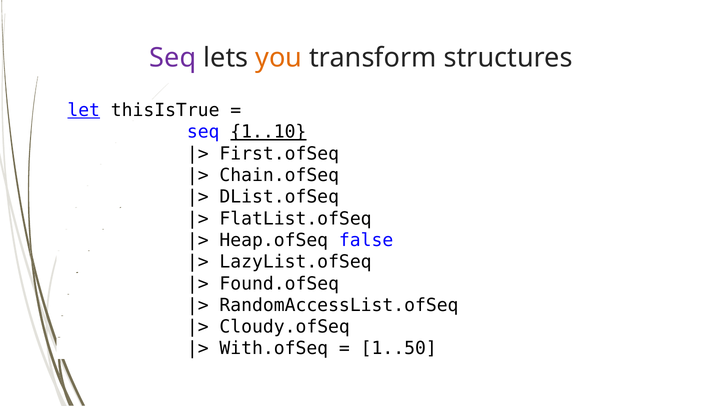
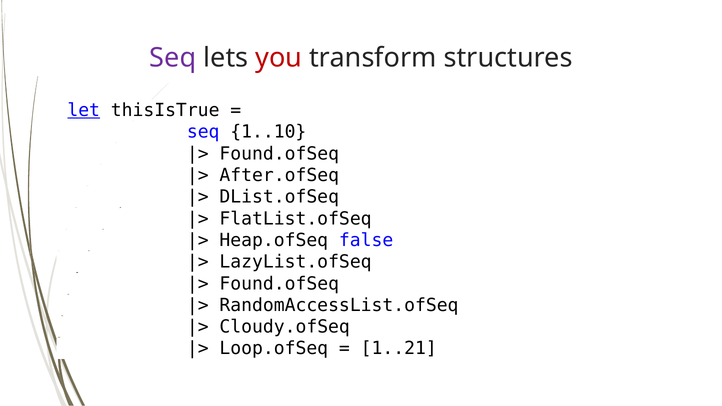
you colour: orange -> red
1..10 underline: present -> none
First.ofSeq at (279, 154): First.ofSeq -> Found.ofSeq
Chain.ofSeq: Chain.ofSeq -> After.ofSeq
With.ofSeq: With.ofSeq -> Loop.ofSeq
1..50: 1..50 -> 1..21
